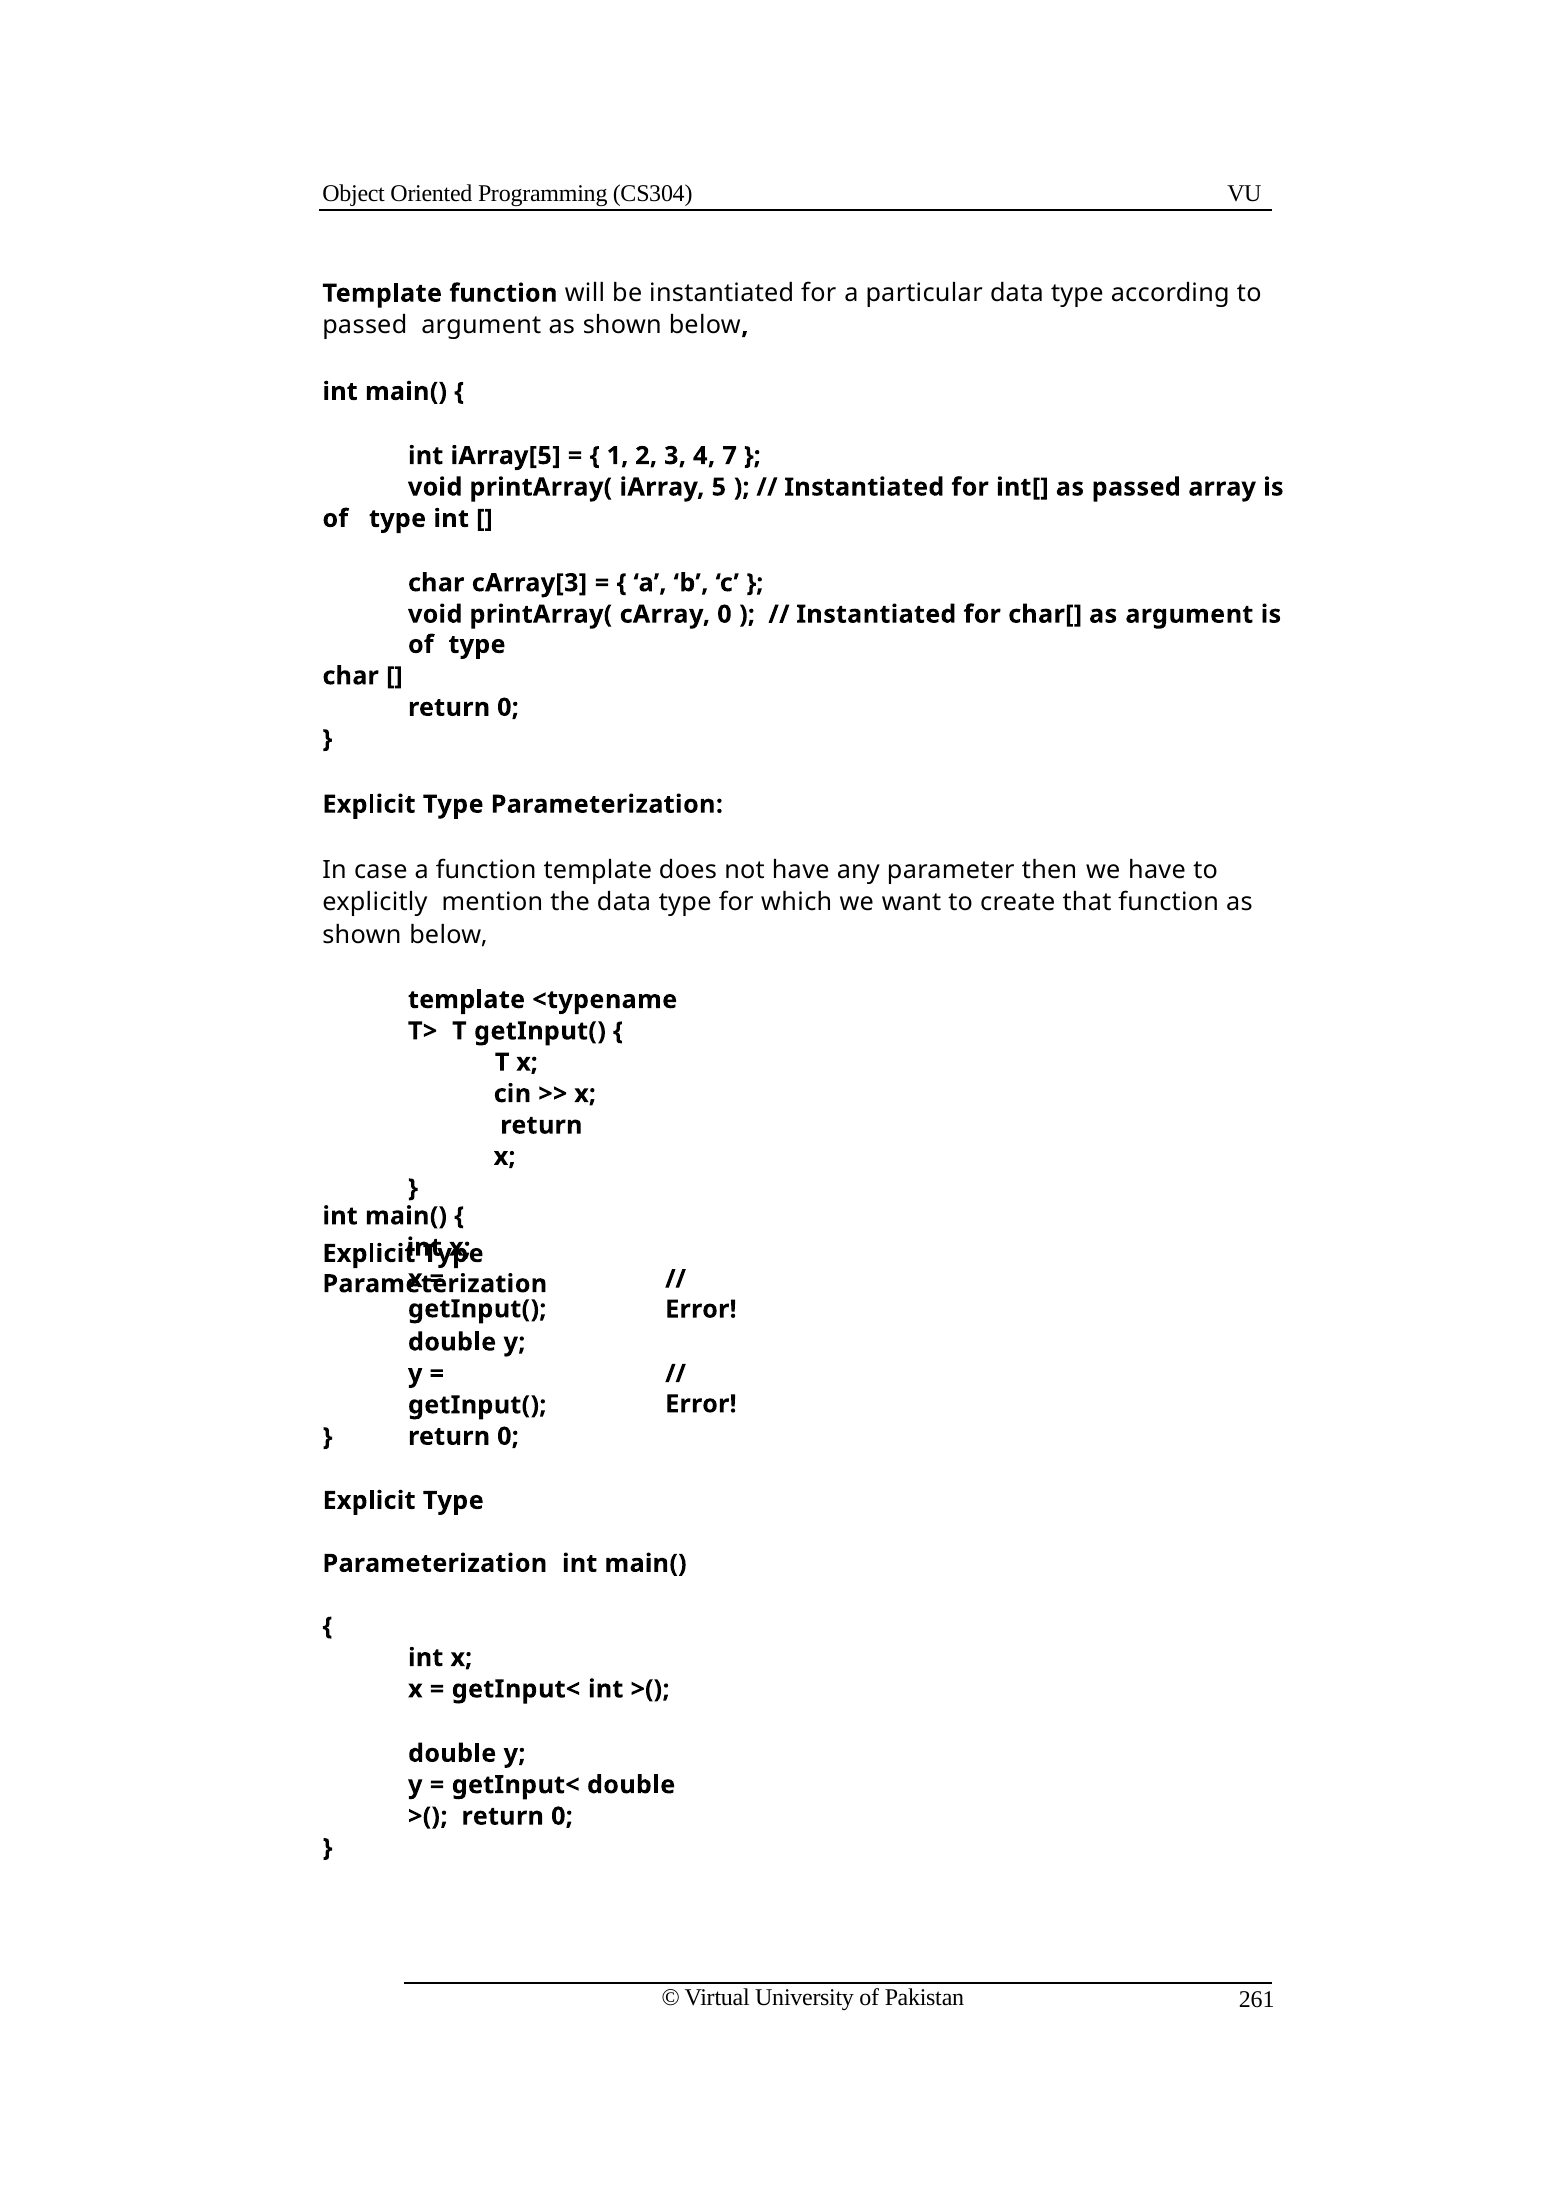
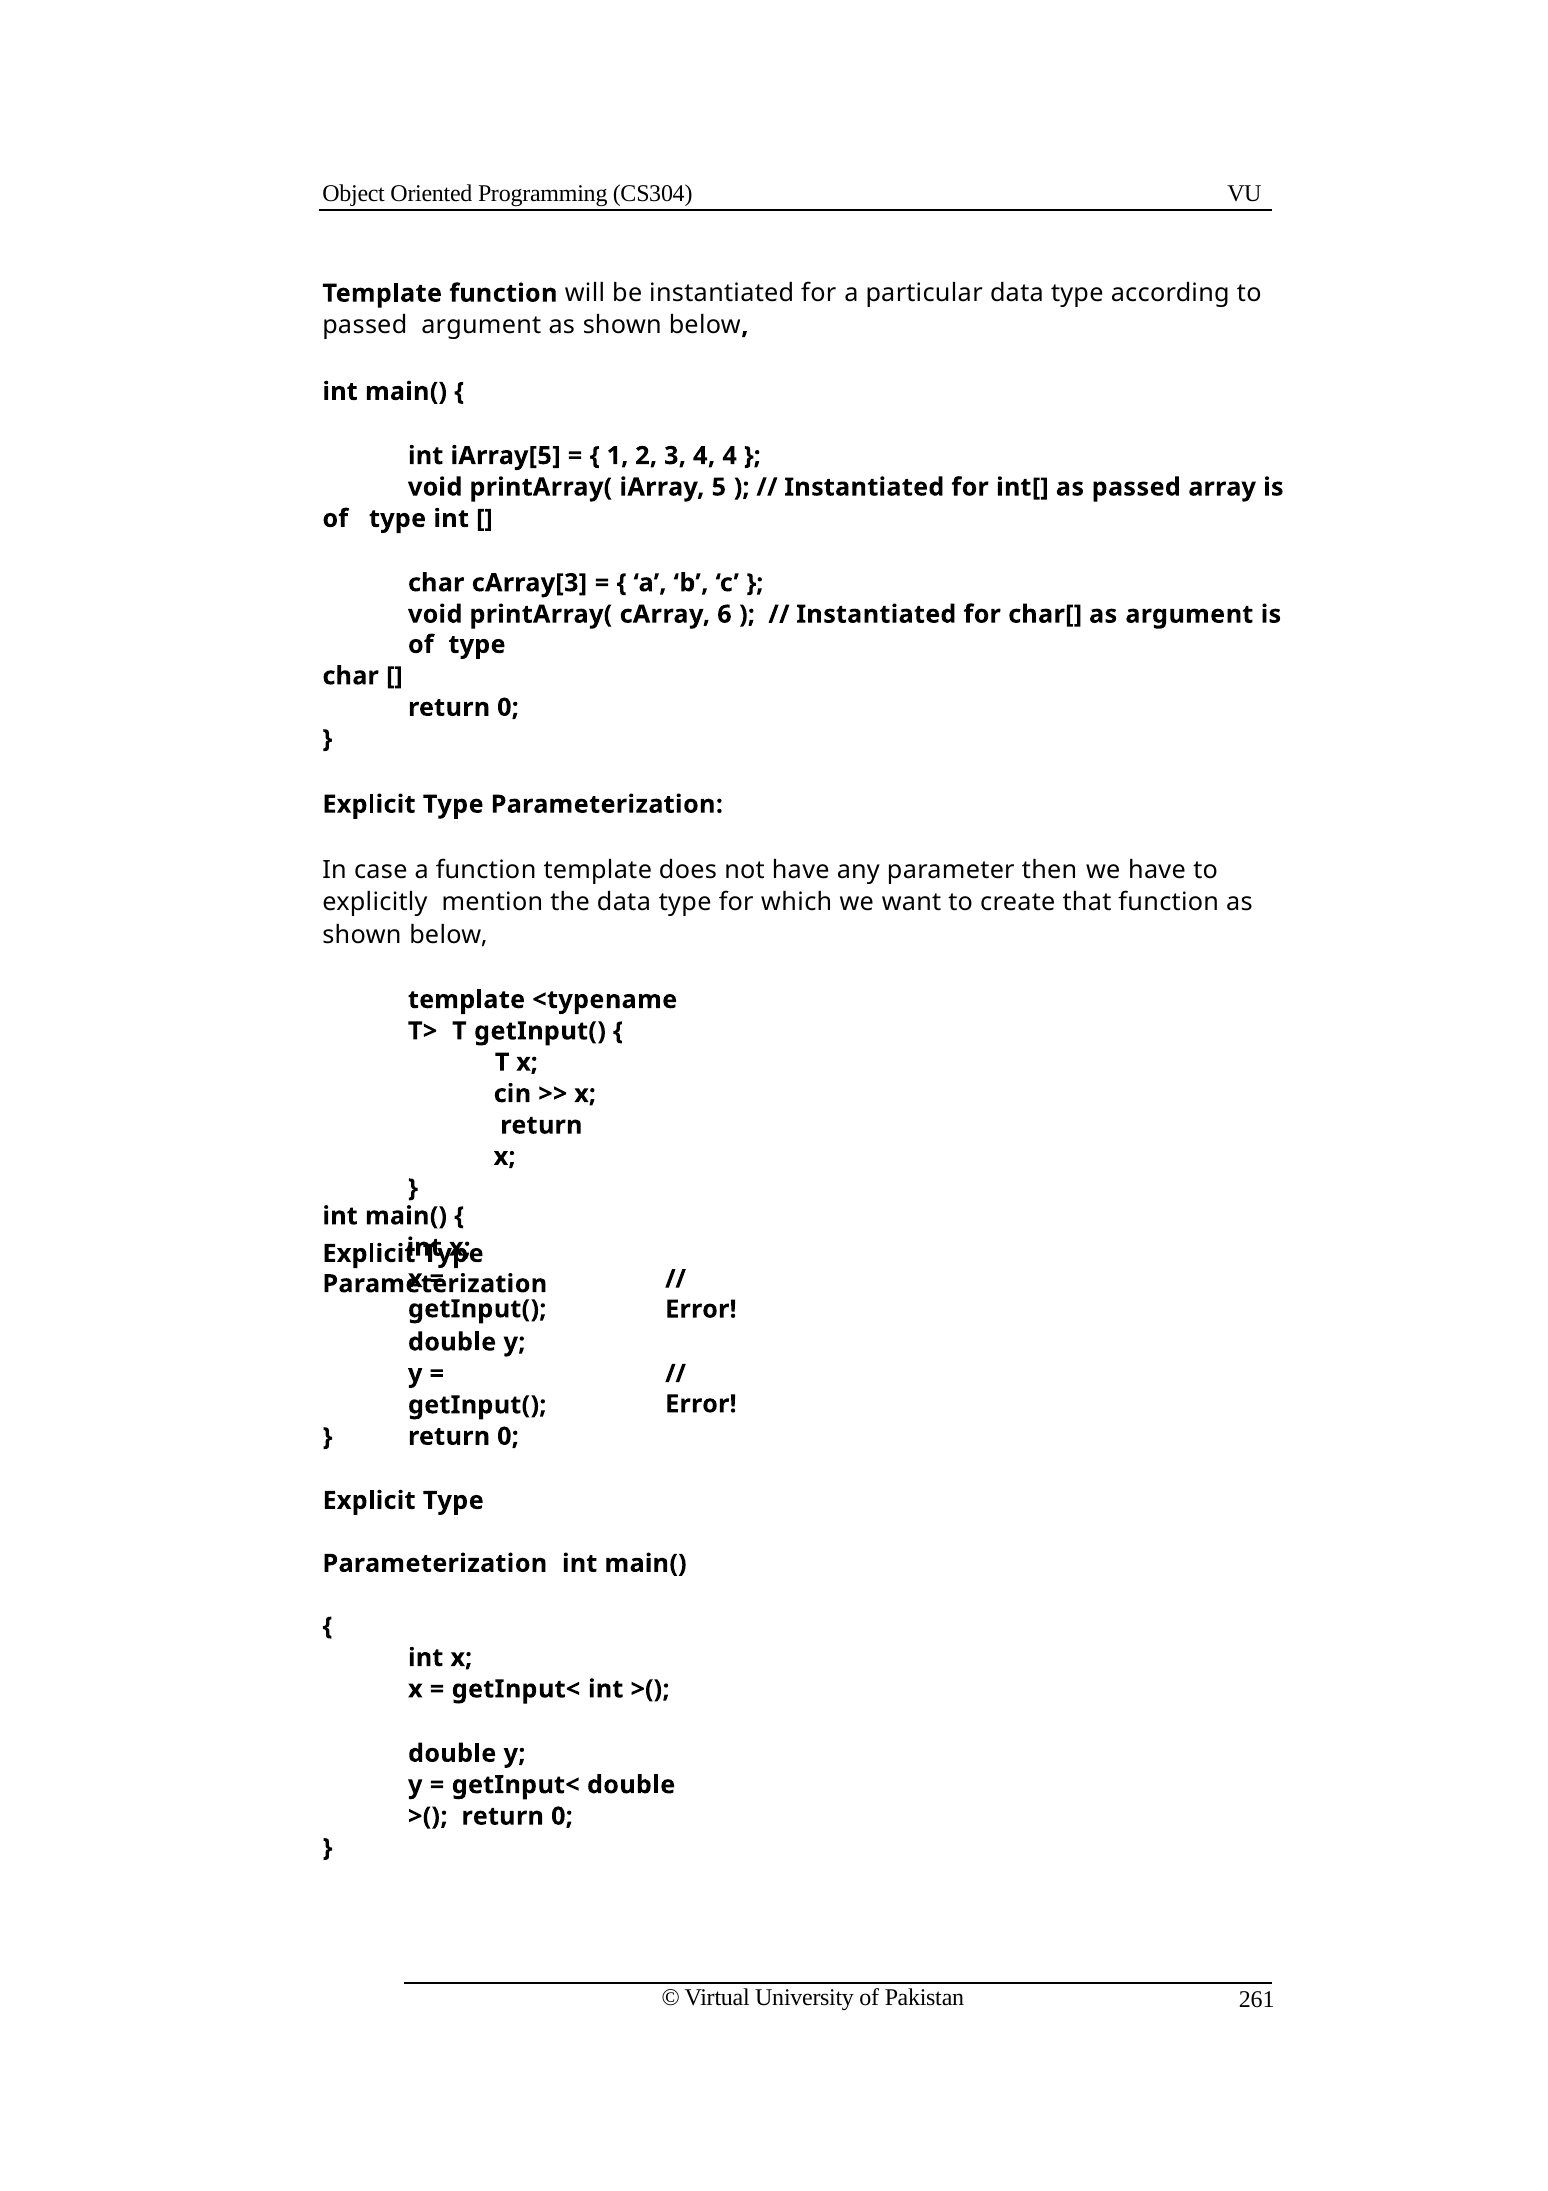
4 7: 7 -> 4
cArray 0: 0 -> 6
